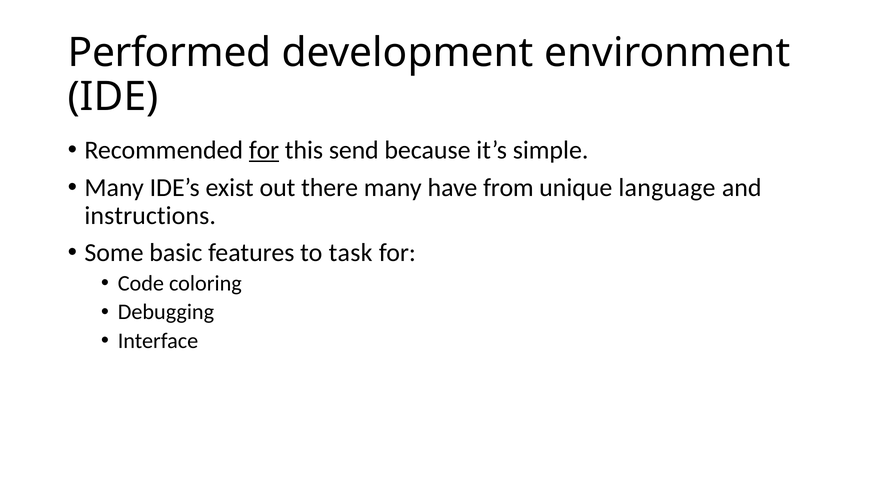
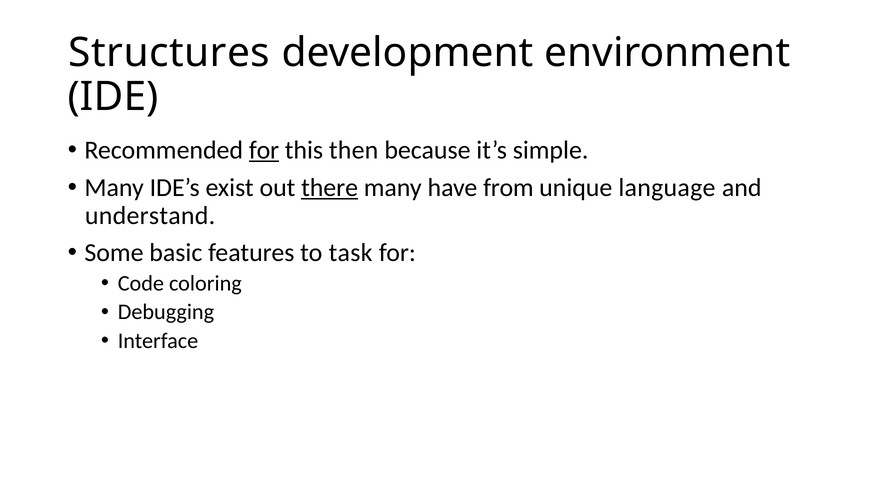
Performed: Performed -> Structures
send: send -> then
there underline: none -> present
instructions: instructions -> understand
